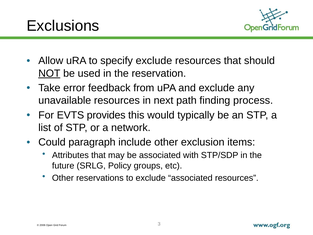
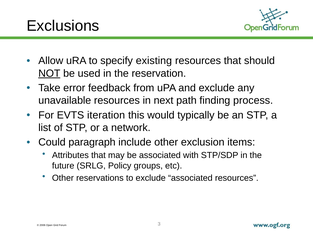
specify exclude: exclude -> existing
provides: provides -> iteration
